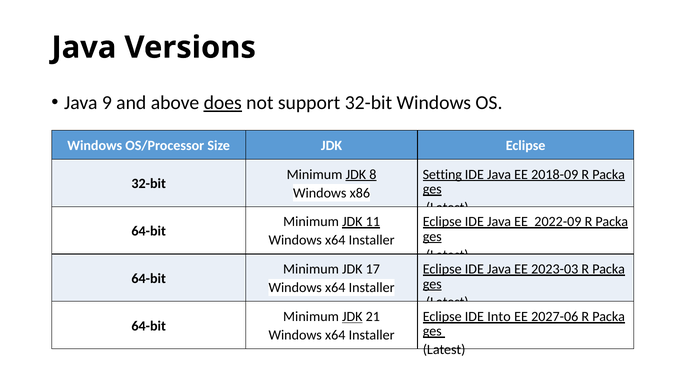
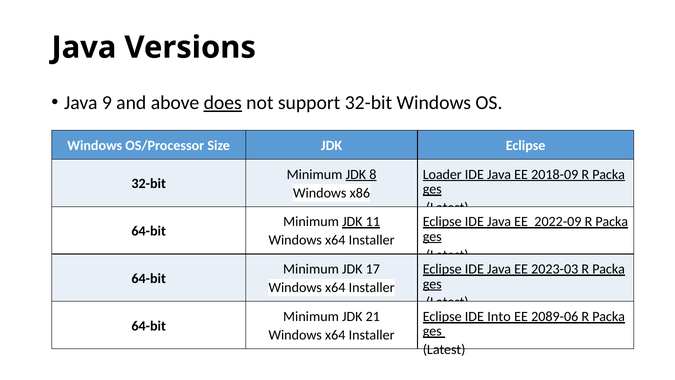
Setting: Setting -> Loader
JDK at (352, 316) underline: present -> none
2027-06: 2027-06 -> 2089-06
